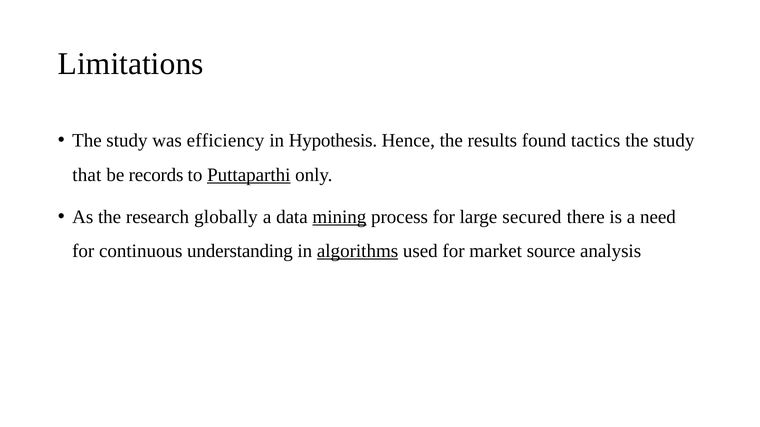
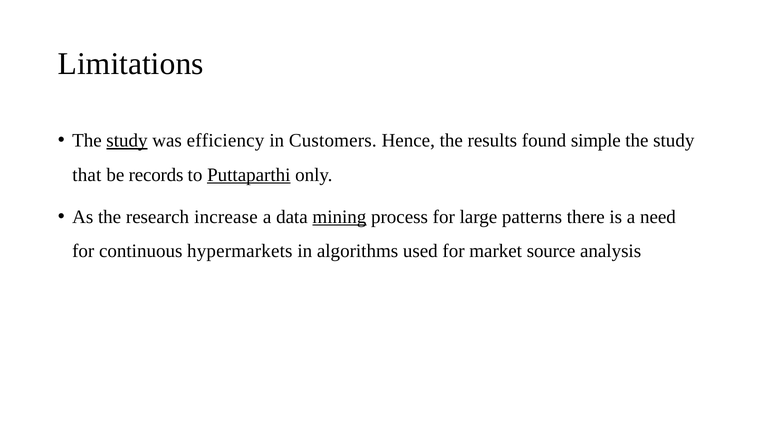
study at (127, 141) underline: none -> present
Hypothesis: Hypothesis -> Customers
tactics: tactics -> simple
globally: globally -> increase
secured: secured -> patterns
understanding: understanding -> hypermarkets
algorithms underline: present -> none
